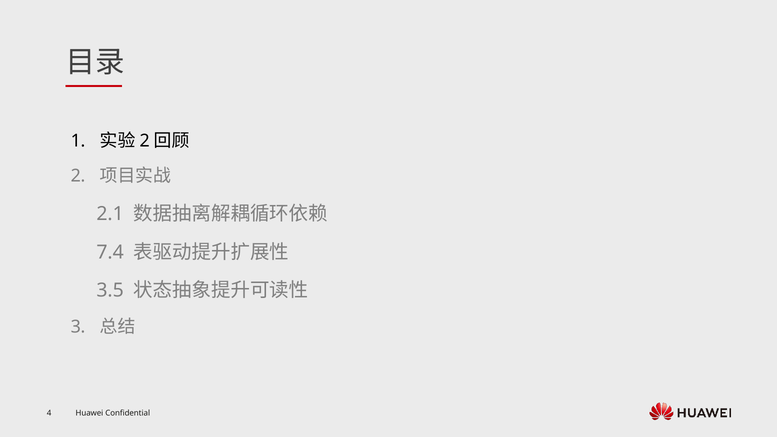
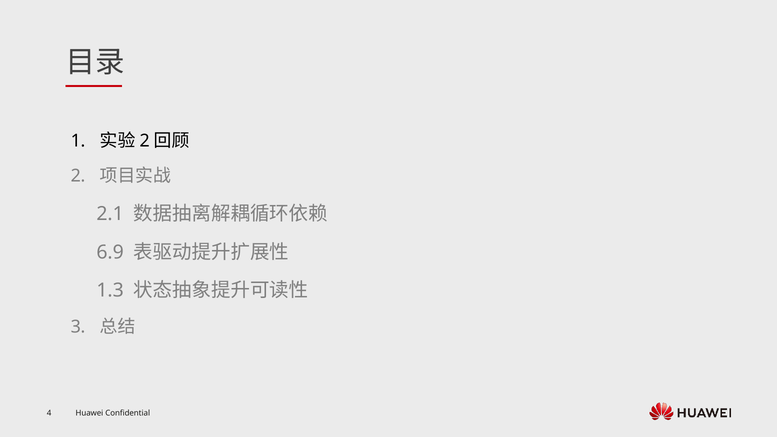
7.4: 7.4 -> 6.9
3.5: 3.5 -> 1.3
